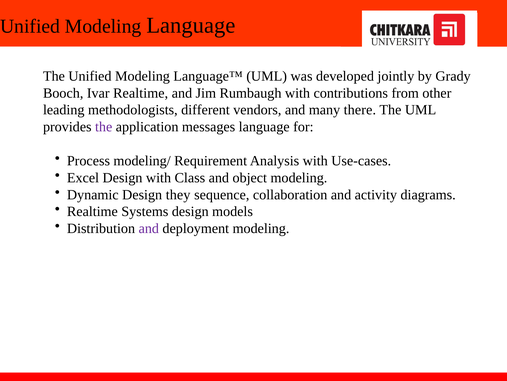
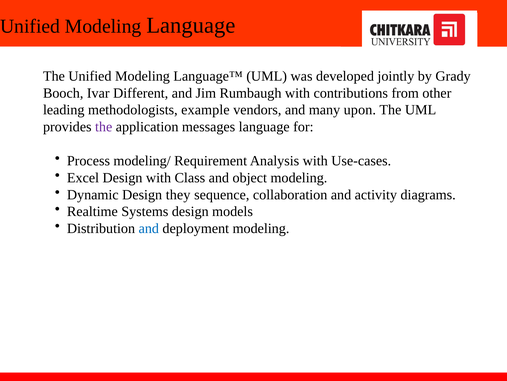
Ivar Realtime: Realtime -> Different
different: different -> example
there: there -> upon
and at (149, 228) colour: purple -> blue
